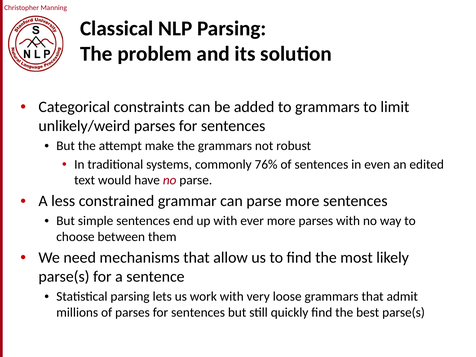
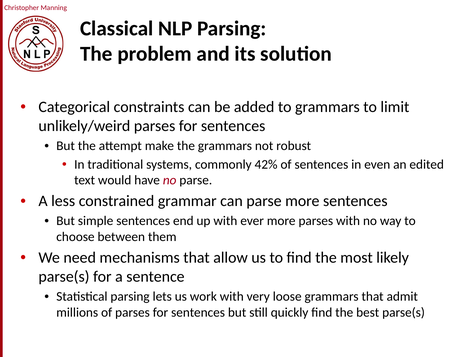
76%: 76% -> 42%
